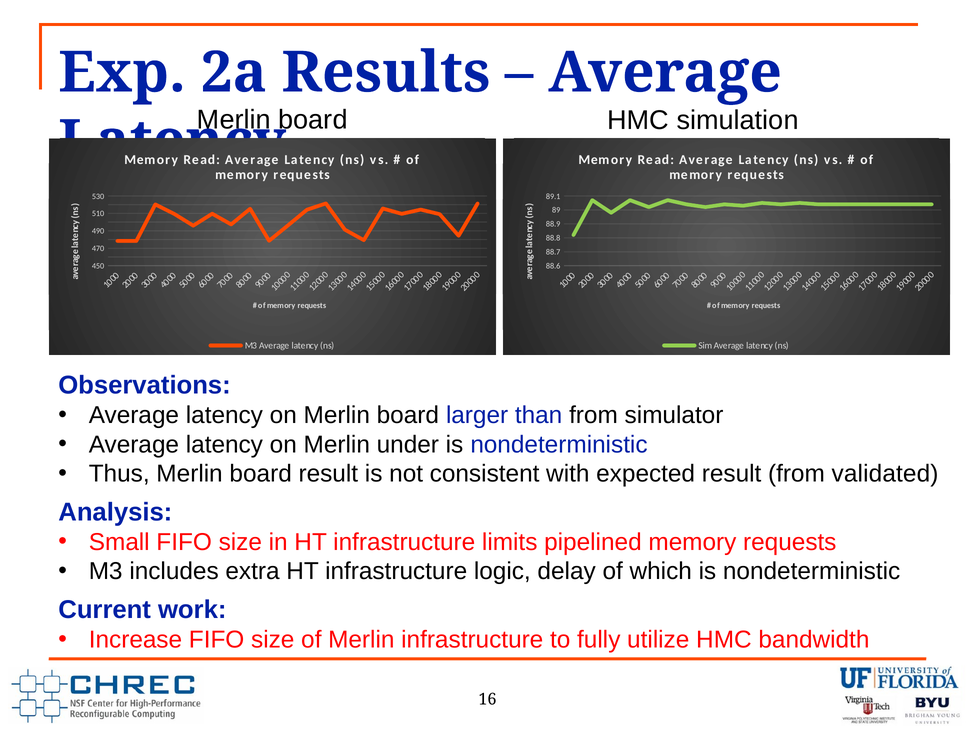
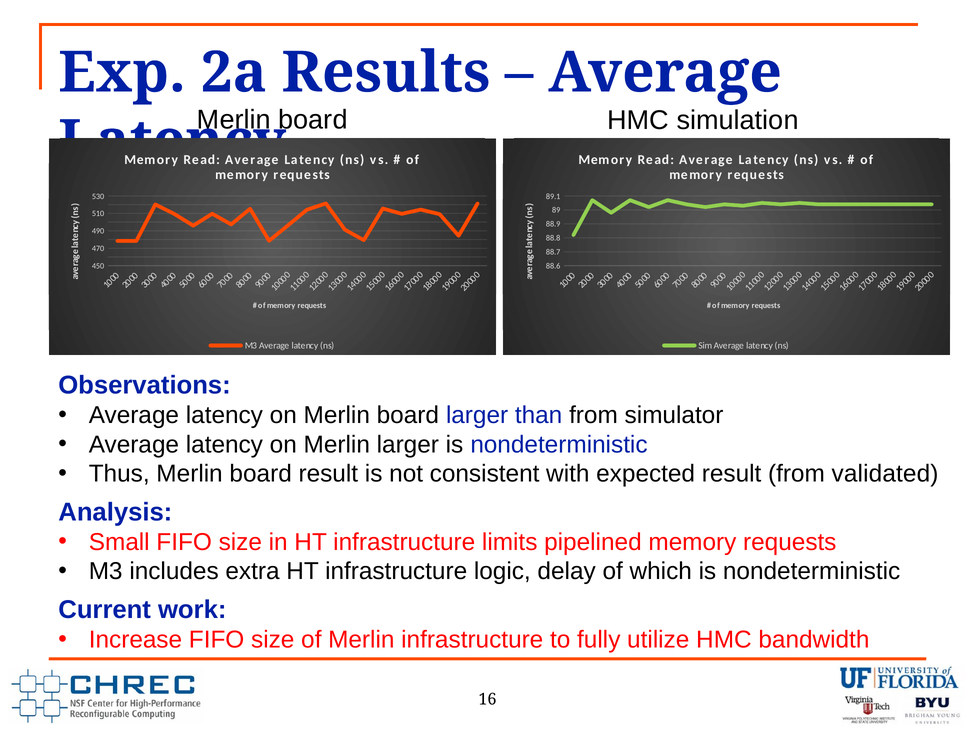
Merlin under: under -> larger
